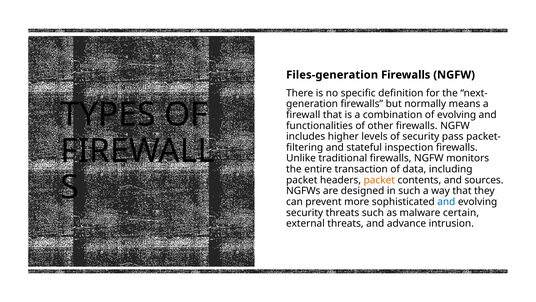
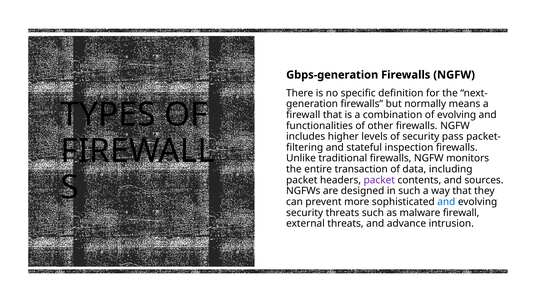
Files-generation: Files-generation -> Gbps-generation
packet at (379, 180) colour: orange -> purple
malware certain: certain -> firewall
